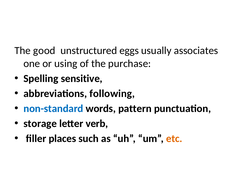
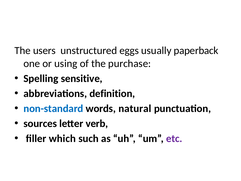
good: good -> users
associates: associates -> paperback
following: following -> definition
pattern: pattern -> natural
storage: storage -> sources
places: places -> which
etc colour: orange -> purple
